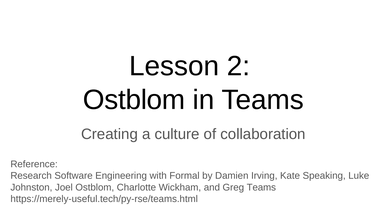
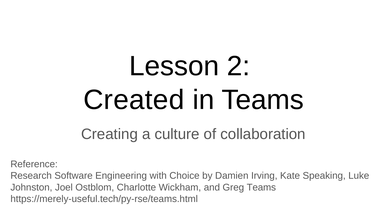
Ostblom at (134, 100): Ostblom -> Created
Formal: Formal -> Choice
